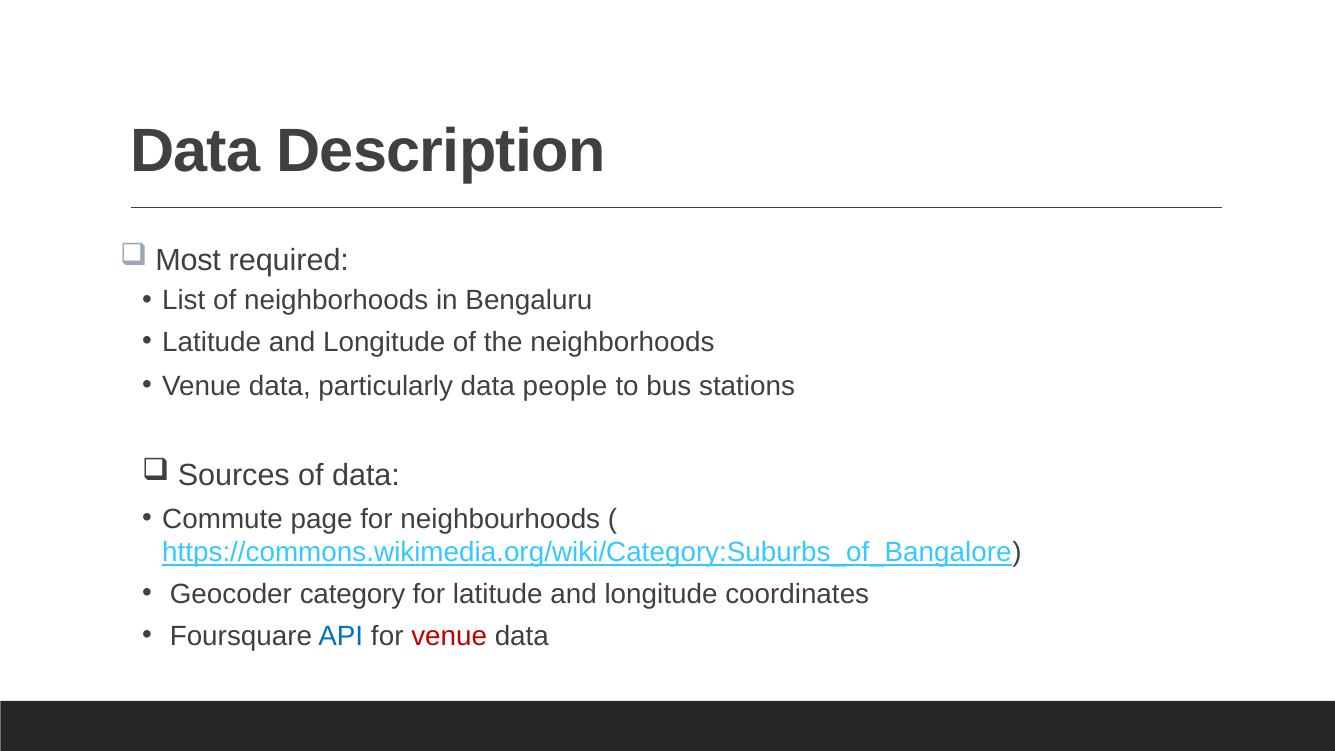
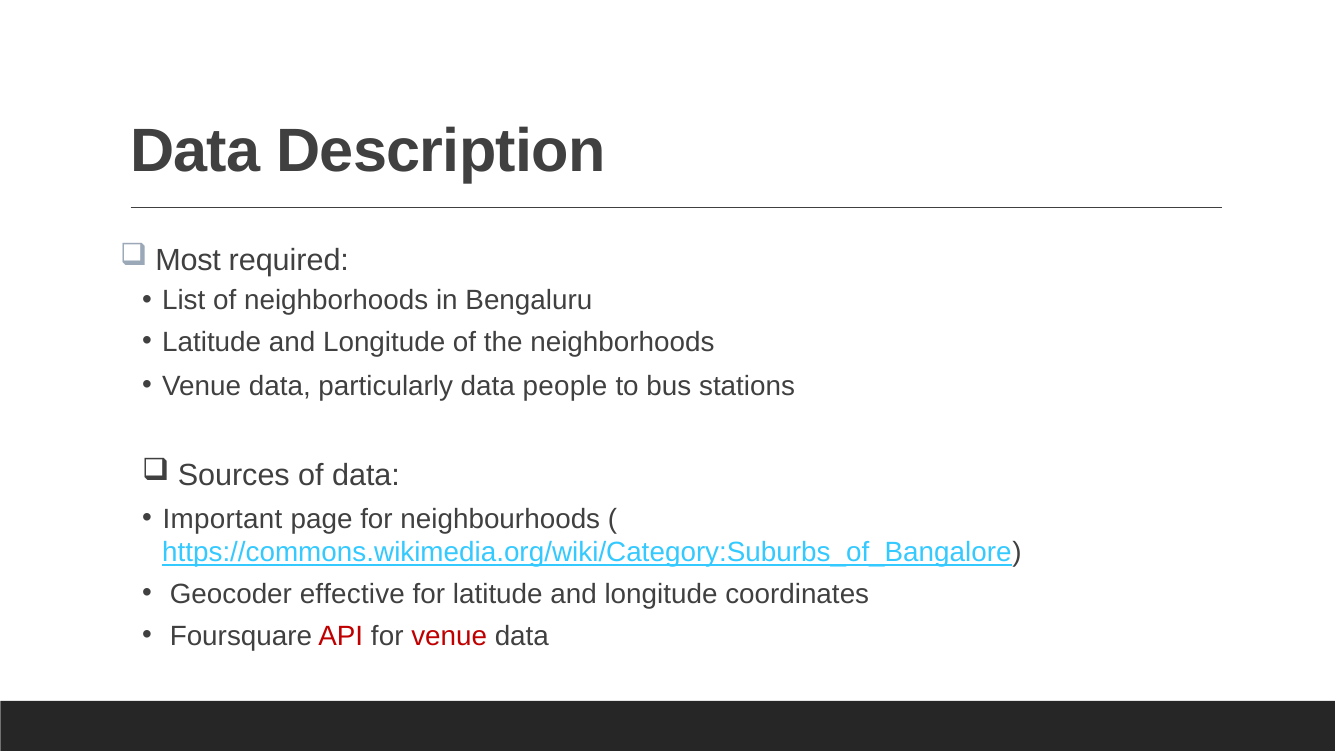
Commute: Commute -> Important
category: category -> effective
API colour: blue -> red
